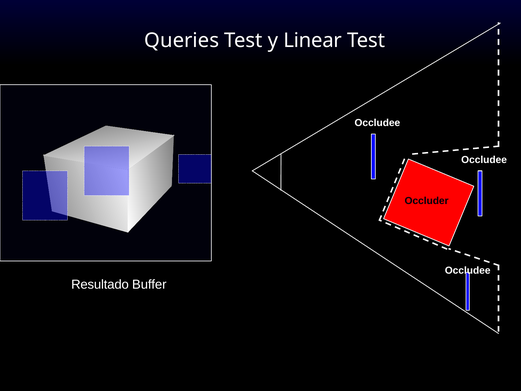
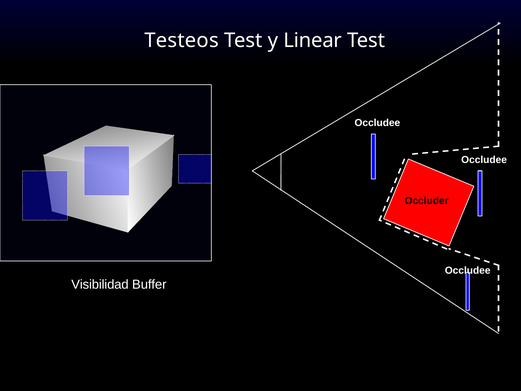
Queries: Queries -> Testeos
Resultado: Resultado -> Visibilidad
